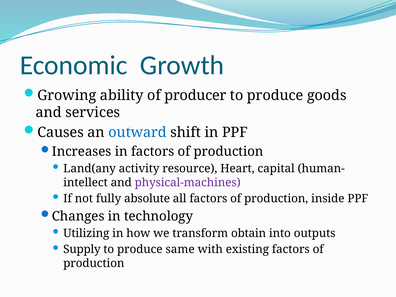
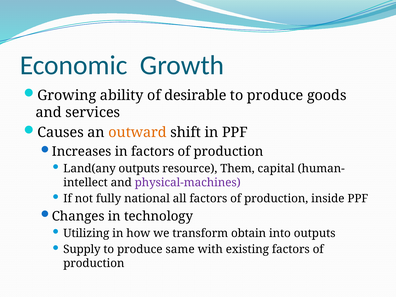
producer: producer -> desirable
outward colour: blue -> orange
Land(any activity: activity -> outputs
Heart: Heart -> Them
absolute: absolute -> national
